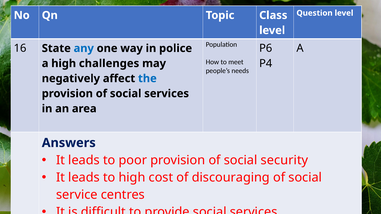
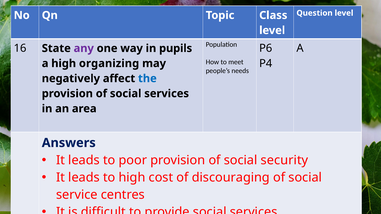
any colour: blue -> purple
police: police -> pupils
challenges: challenges -> organizing
